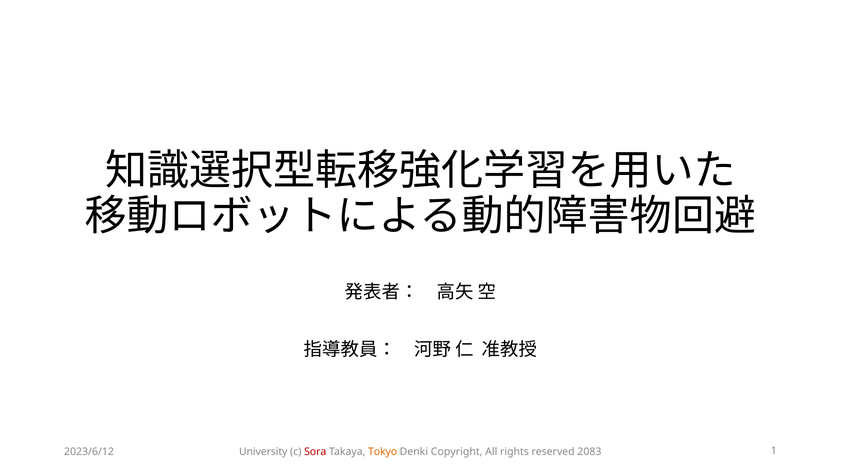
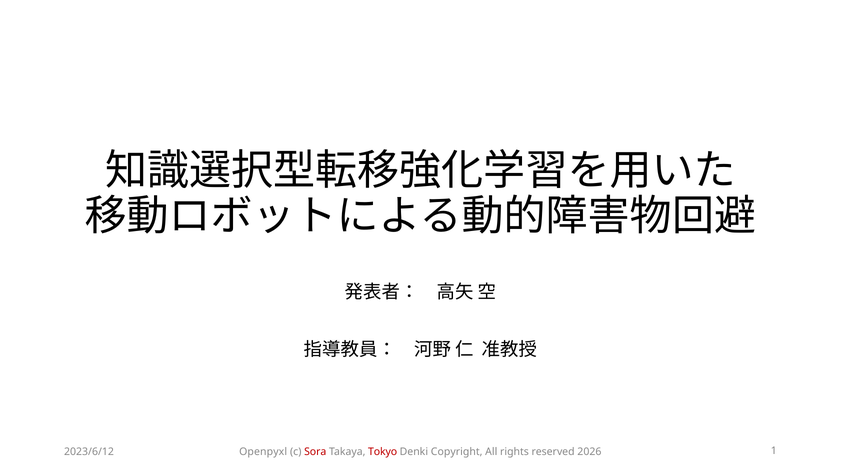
University: University -> Openpyxl
Tokyo colour: orange -> red
2083: 2083 -> 2026
